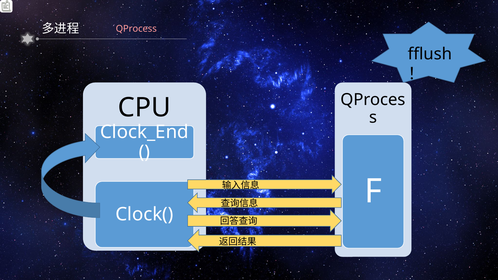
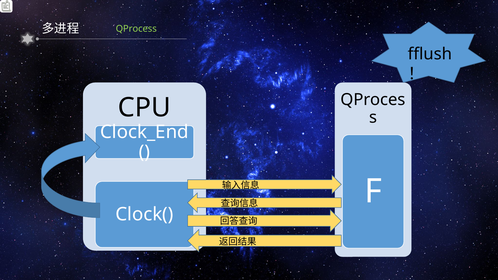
QProcess colour: pink -> light green
